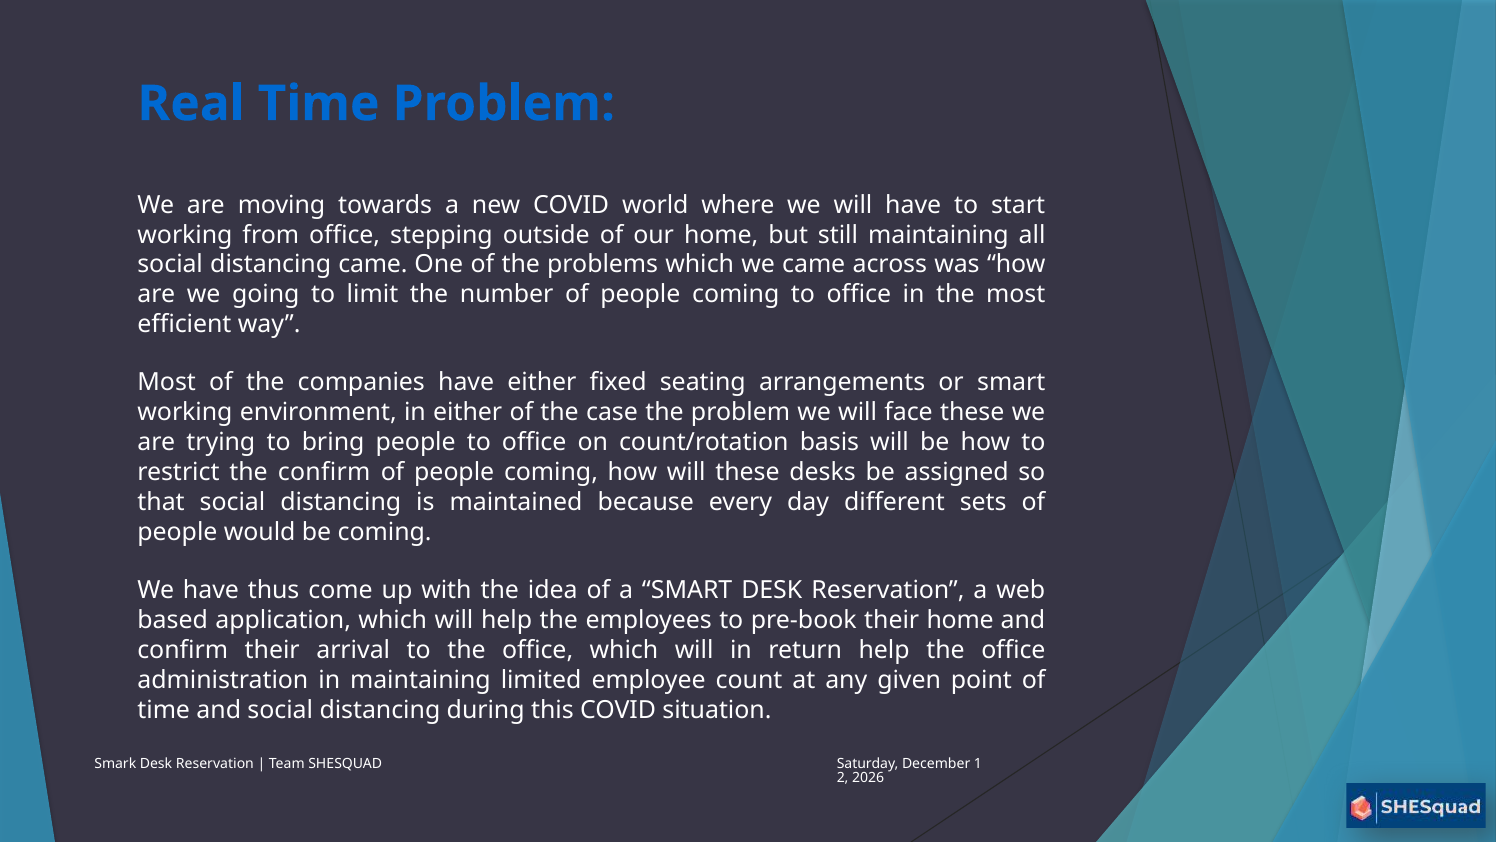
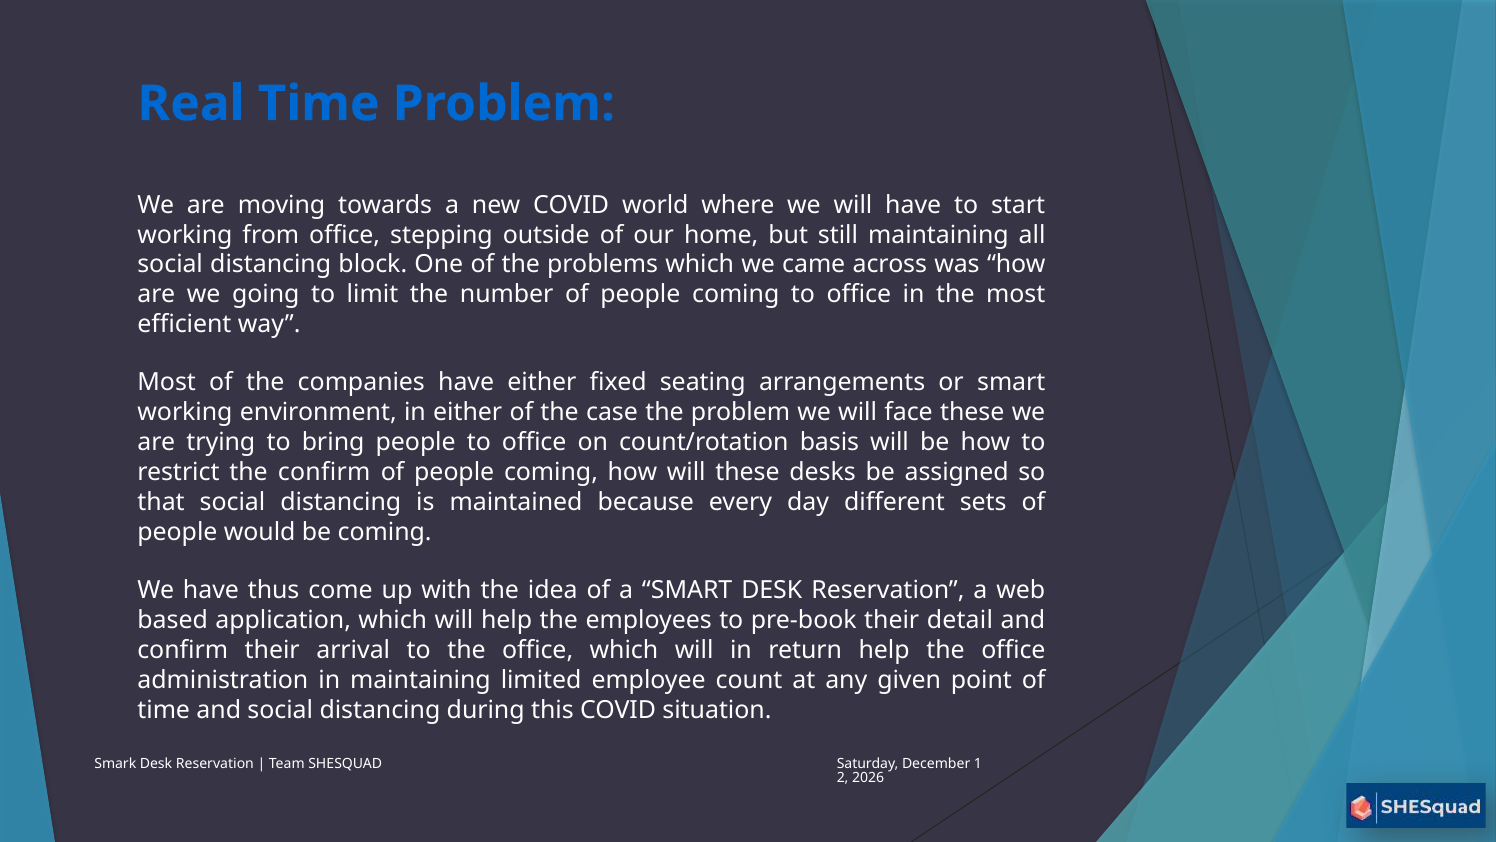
distancing came: came -> block
their home: home -> detail
